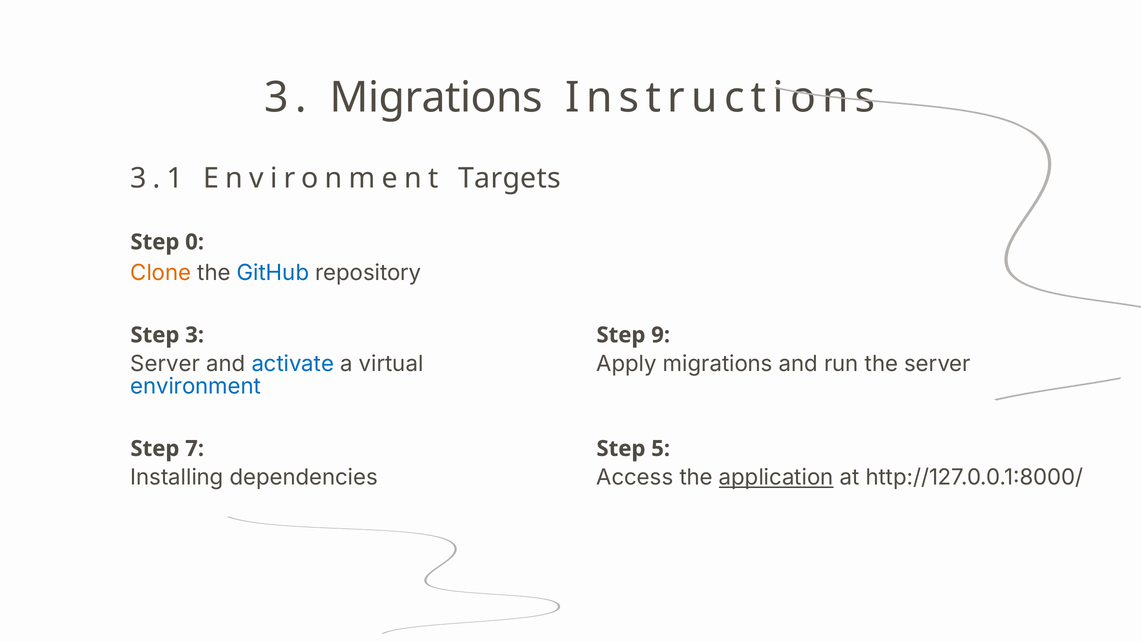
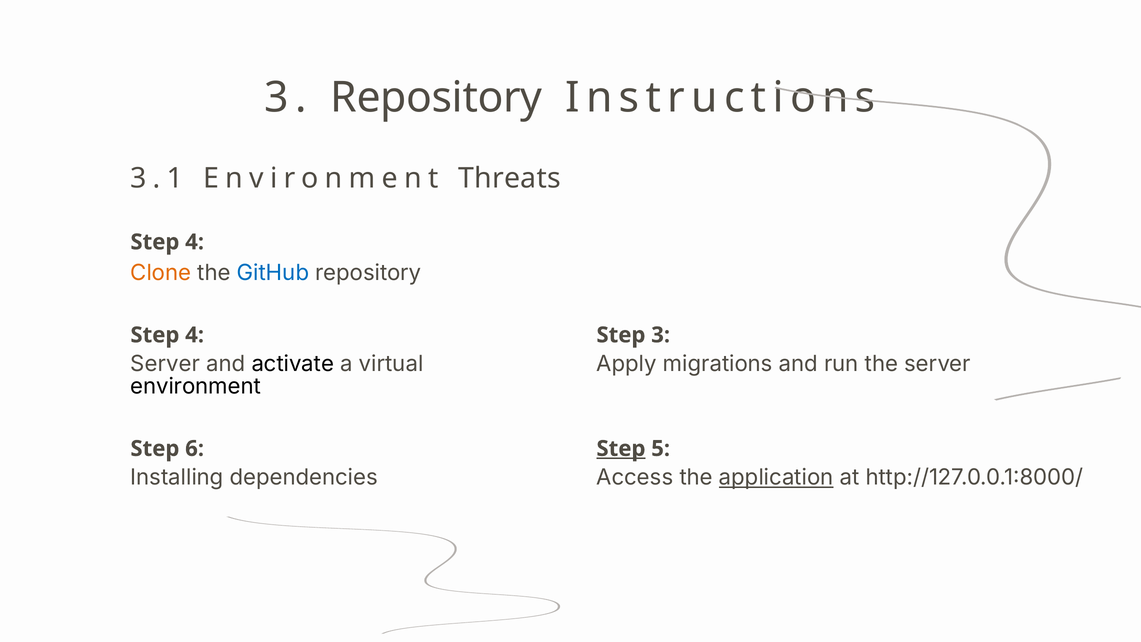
3 Migrations: Migrations -> Repository
Targets: Targets -> Threats
0 at (195, 242): 0 -> 4
3 at (195, 335): 3 -> 4
Step 9: 9 -> 3
activate colour: blue -> black
environment at (196, 386) colour: blue -> black
7: 7 -> 6
Step at (621, 449) underline: none -> present
